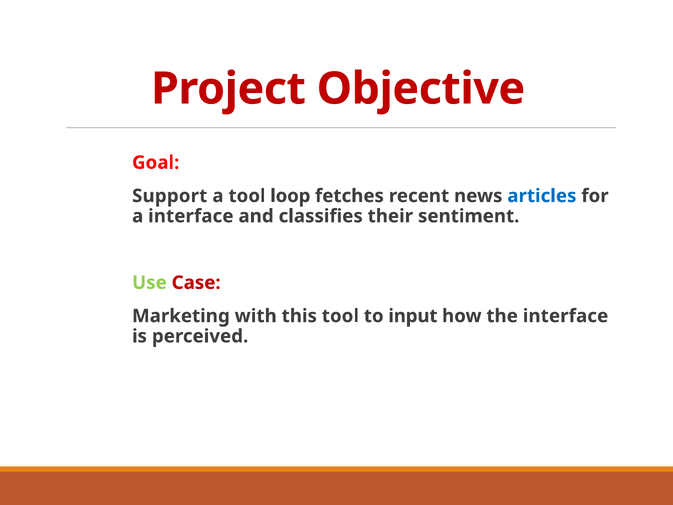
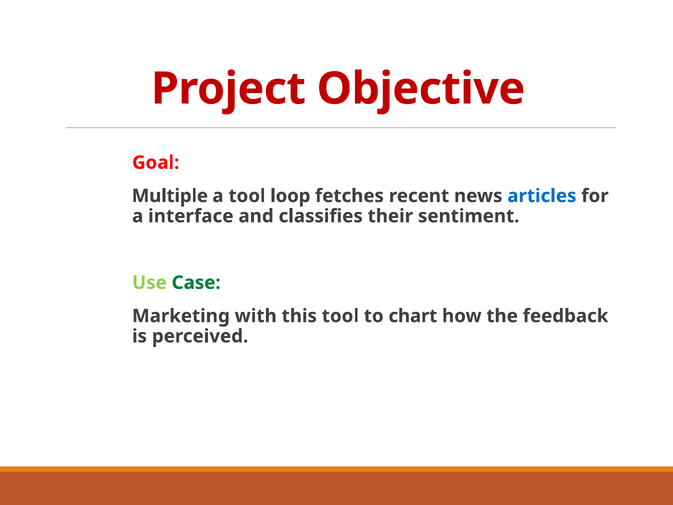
Support: Support -> Multiple
Case colour: red -> green
input: input -> chart
the interface: interface -> feedback
